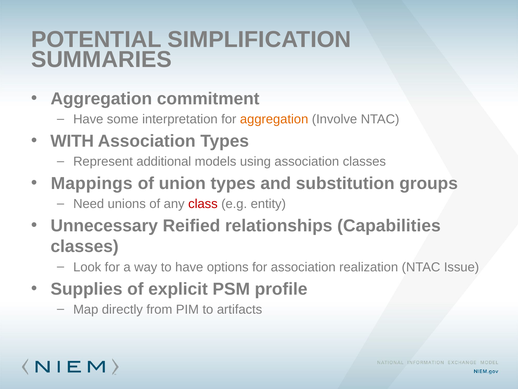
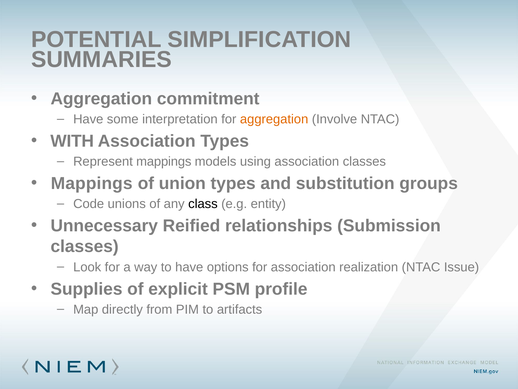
Represent additional: additional -> mappings
Need: Need -> Code
class colour: red -> black
Capabilities: Capabilities -> Submission
